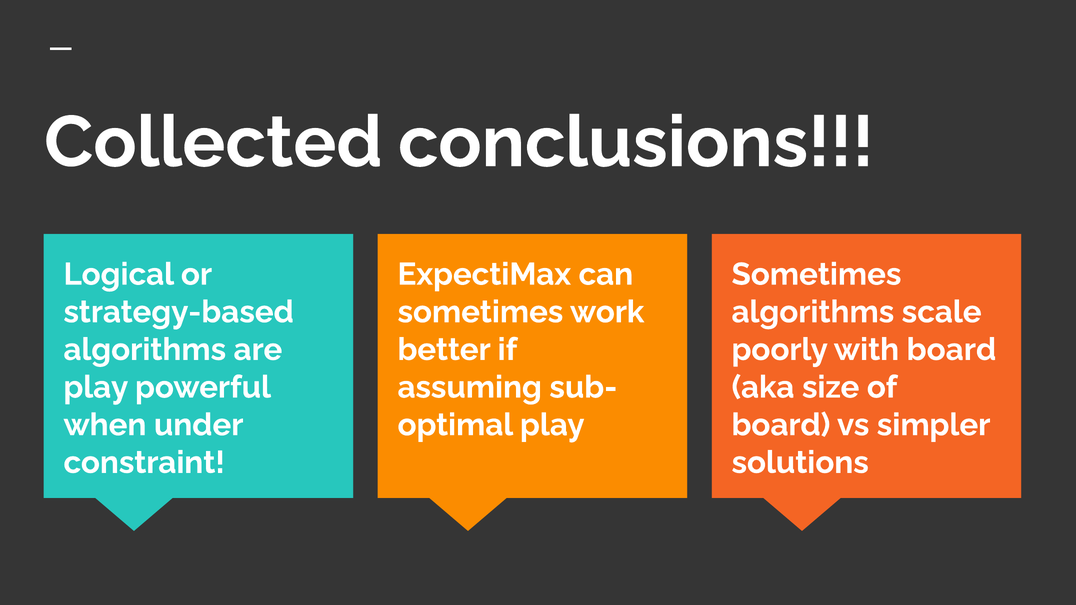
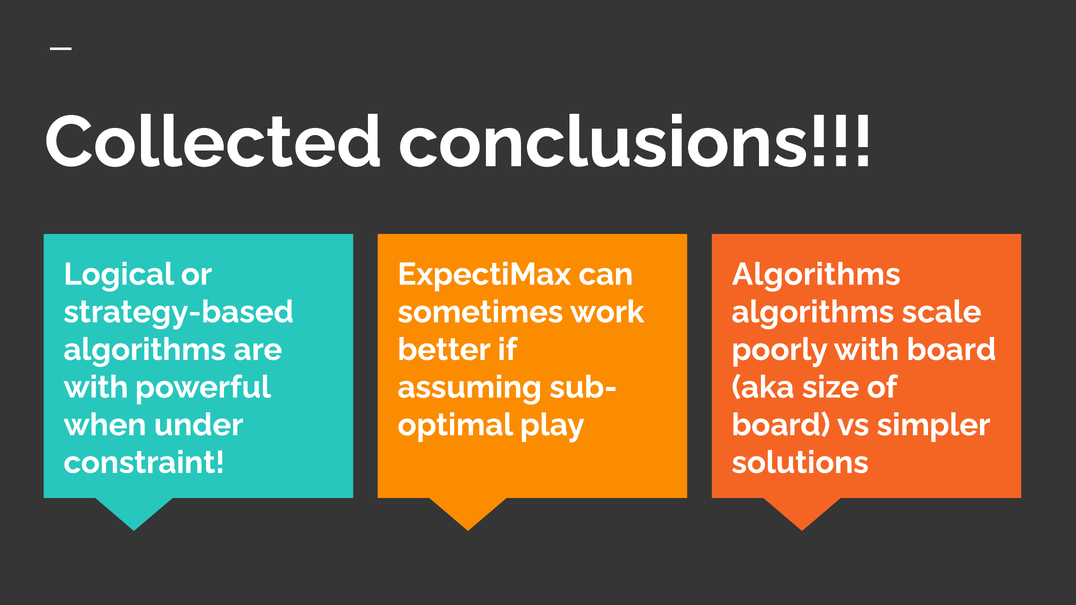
Sometimes at (816, 274): Sometimes -> Algorithms
play at (96, 387): play -> with
